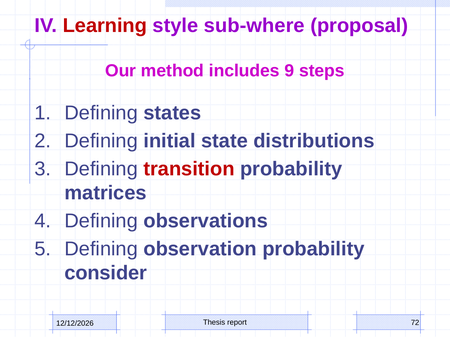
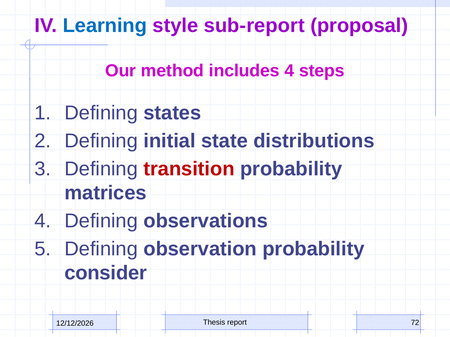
Learning colour: red -> blue
sub-where: sub-where -> sub-report
includes 9: 9 -> 4
